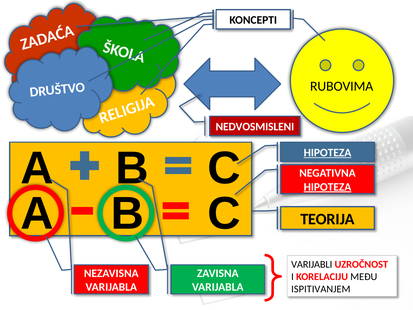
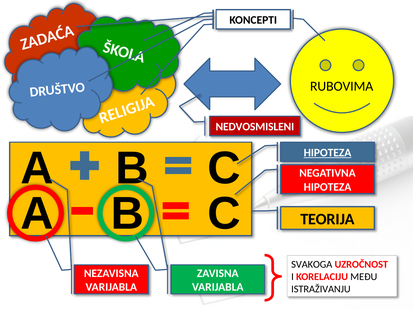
HIPOTEZA at (328, 187) underline: present -> none
VARIJABLI: VARIJABLI -> SVAKOGA
ISPITIVANJEM: ISPITIVANJEM -> ISTRAŽIVANJU
